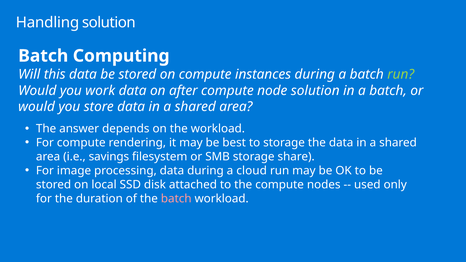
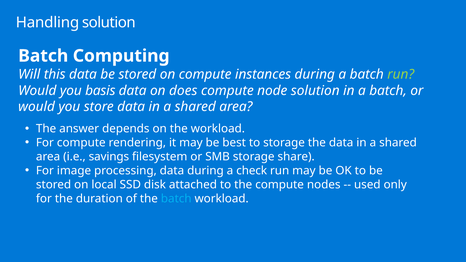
work: work -> basis
after: after -> does
cloud: cloud -> check
batch at (176, 199) colour: pink -> light blue
